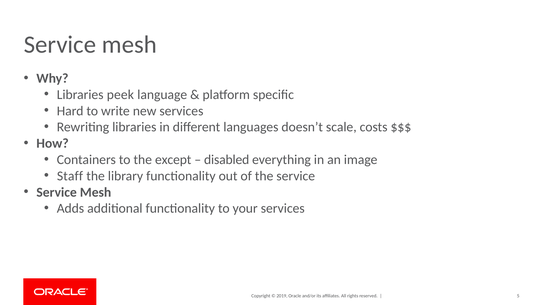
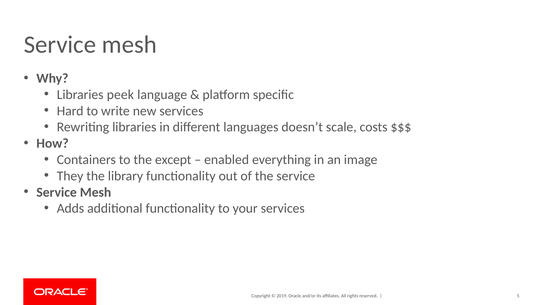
disabled: disabled -> enabled
Staff: Staff -> They
